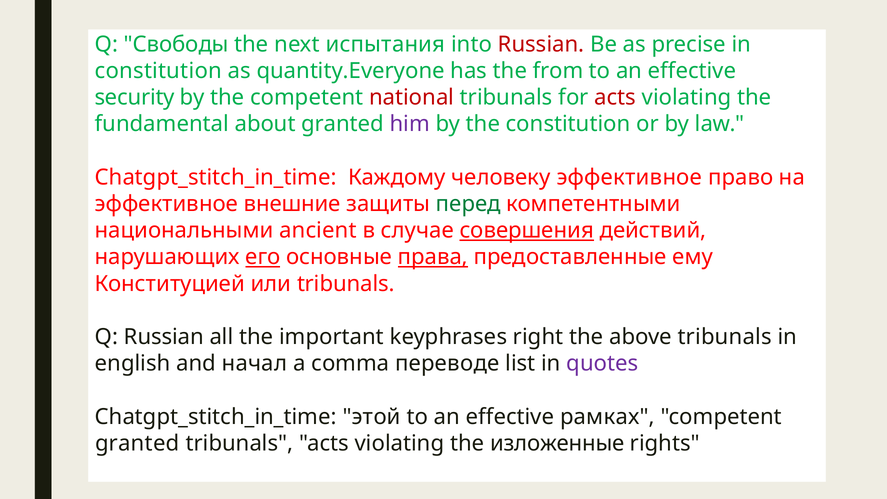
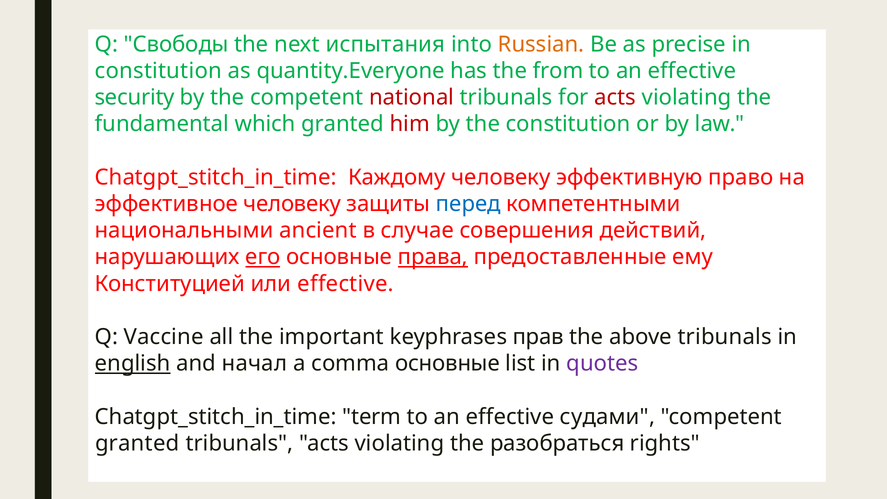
Russian at (541, 44) colour: red -> orange
about: about -> which
him colour: purple -> red
человеку эффективное: эффективное -> эффективную
эффективное внешние: внешние -> человеку
перед colour: green -> blue
совершения underline: present -> none
или tribunals: tribunals -> effective
Q Russian: Russian -> Vaccine
right: right -> прав
english underline: none -> present
comma переводе: переводе -> основные
этой: этой -> term
рамках: рамках -> судами
изложенные: изложенные -> разобраться
